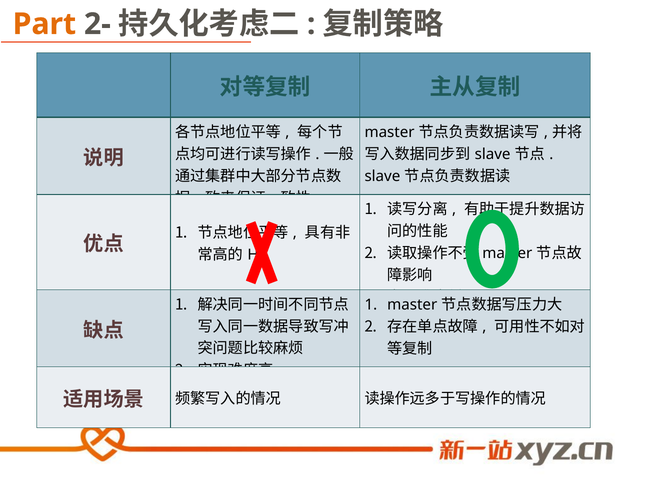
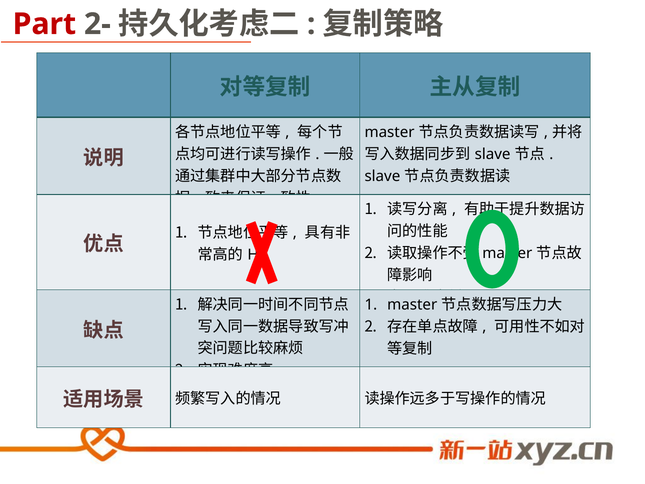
Part colour: orange -> red
